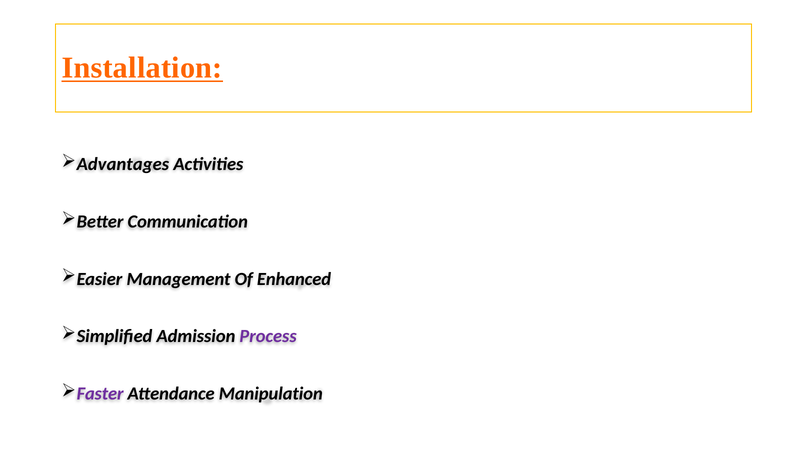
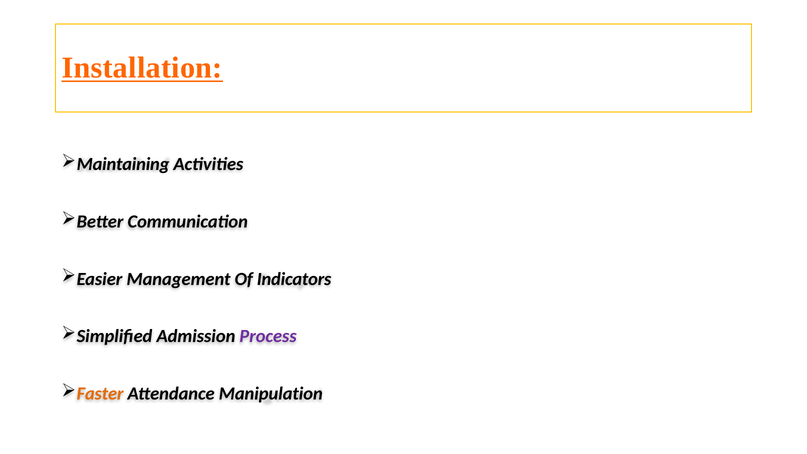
Advantages: Advantages -> Maintaining
Enhanced: Enhanced -> Indicators
Faster colour: purple -> orange
